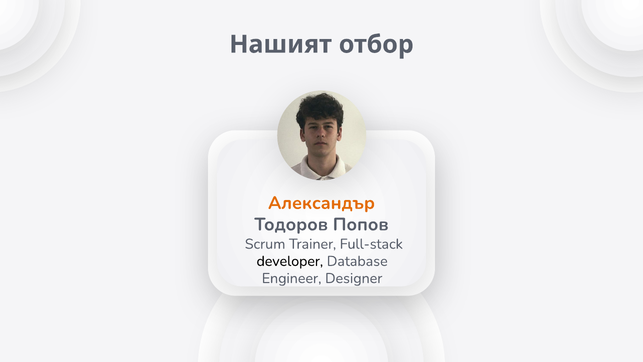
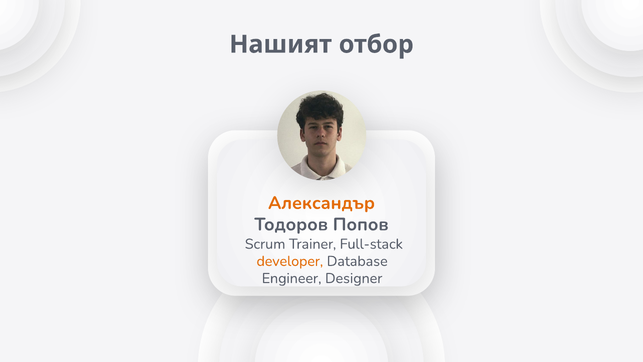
developer colour: black -> orange
